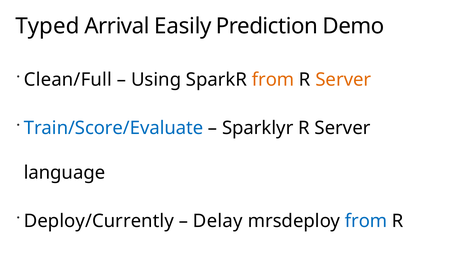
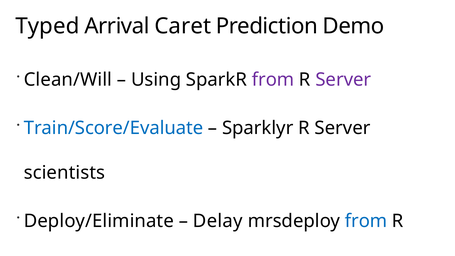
Easily: Easily -> Caret
Clean/Full: Clean/Full -> Clean/Will
from at (273, 80) colour: orange -> purple
Server at (343, 80) colour: orange -> purple
language: language -> scientists
Deploy/Currently: Deploy/Currently -> Deploy/Eliminate
